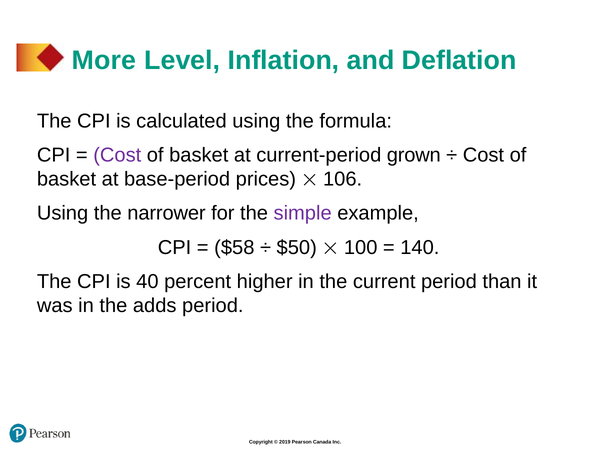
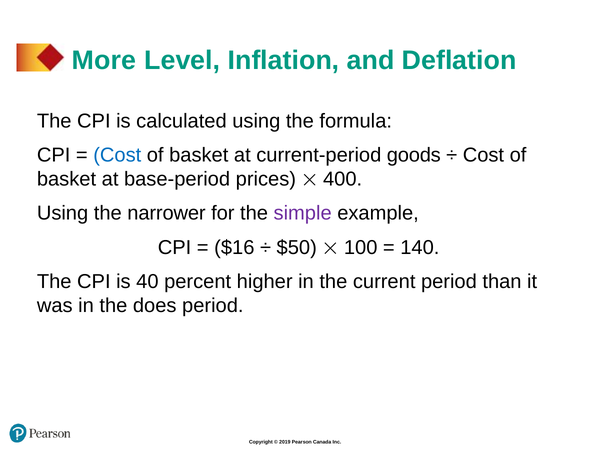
Cost at (117, 155) colour: purple -> blue
grown: grown -> goods
106: 106 -> 400
$58: $58 -> $16
adds: adds -> does
